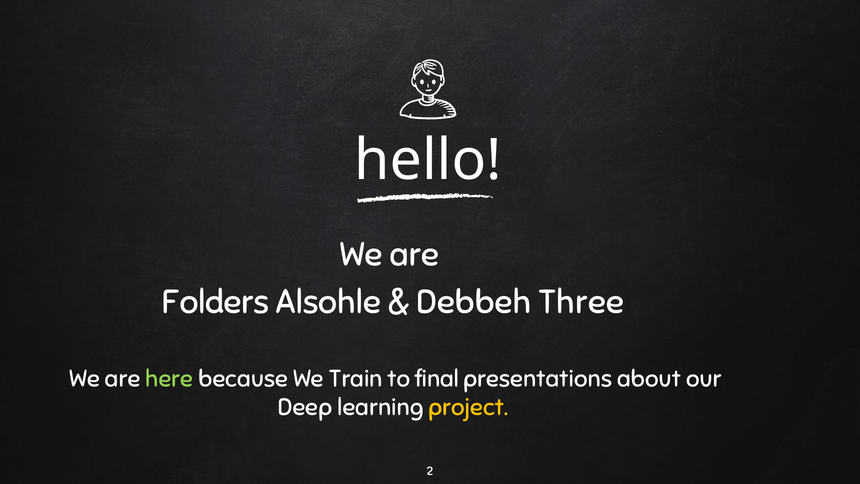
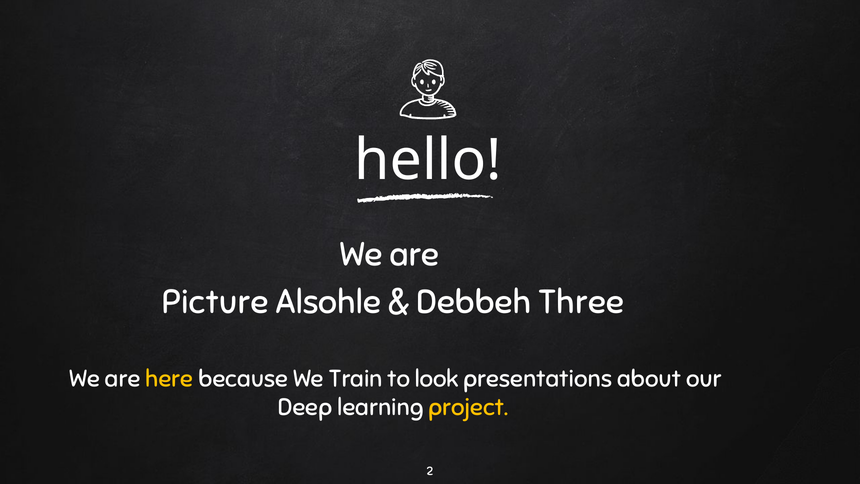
Folders: Folders -> Picture
here colour: light green -> yellow
final: final -> look
